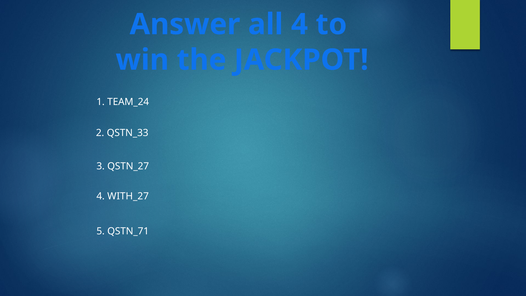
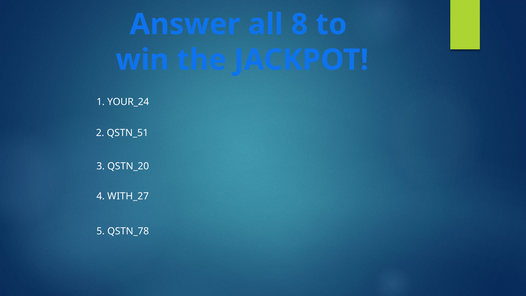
all 4: 4 -> 8
TEAM_24: TEAM_24 -> YOUR_24
QSTN_33: QSTN_33 -> QSTN_51
QSTN_27: QSTN_27 -> QSTN_20
QSTN_71: QSTN_71 -> QSTN_78
